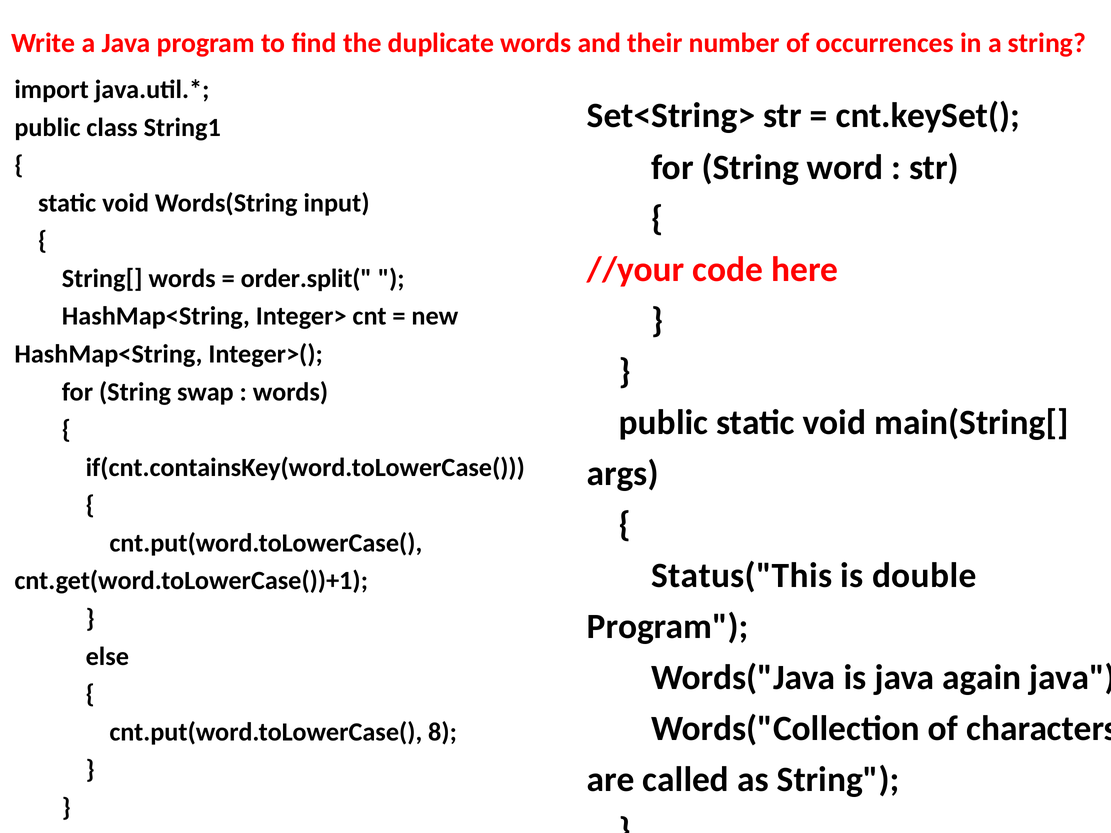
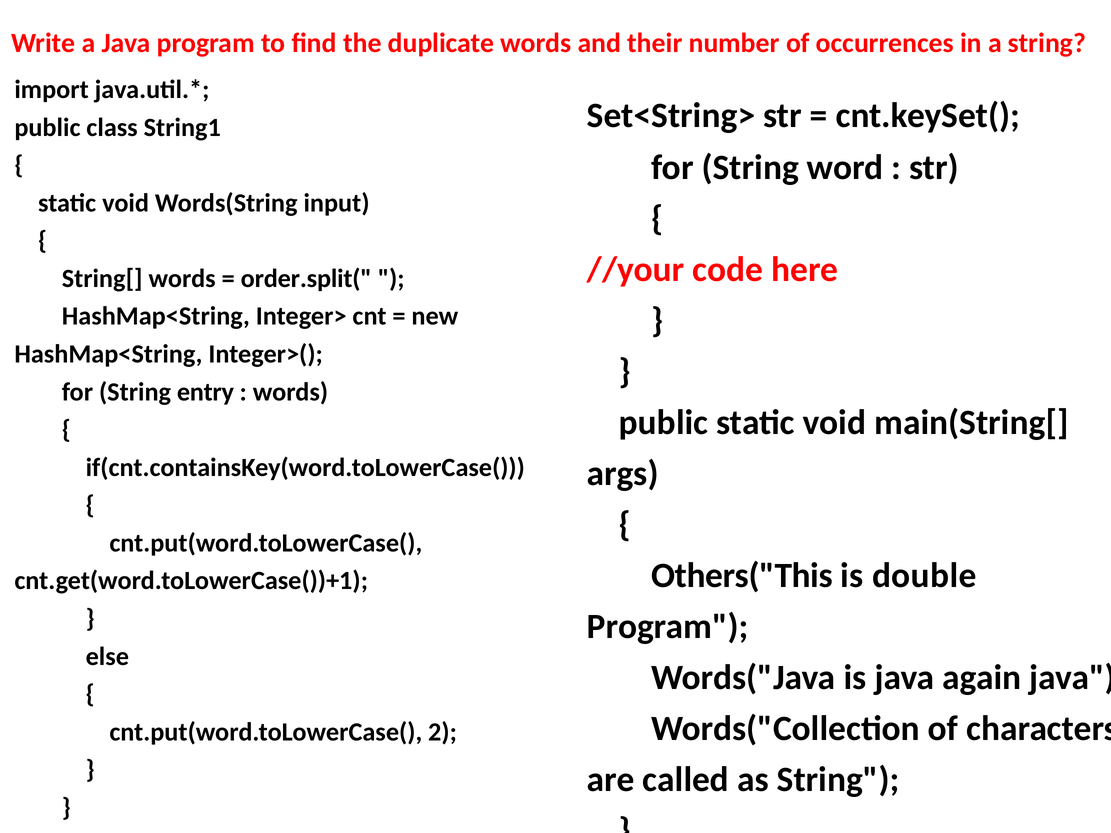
swap: swap -> entry
Status("This: Status("This -> Others("This
8: 8 -> 2
